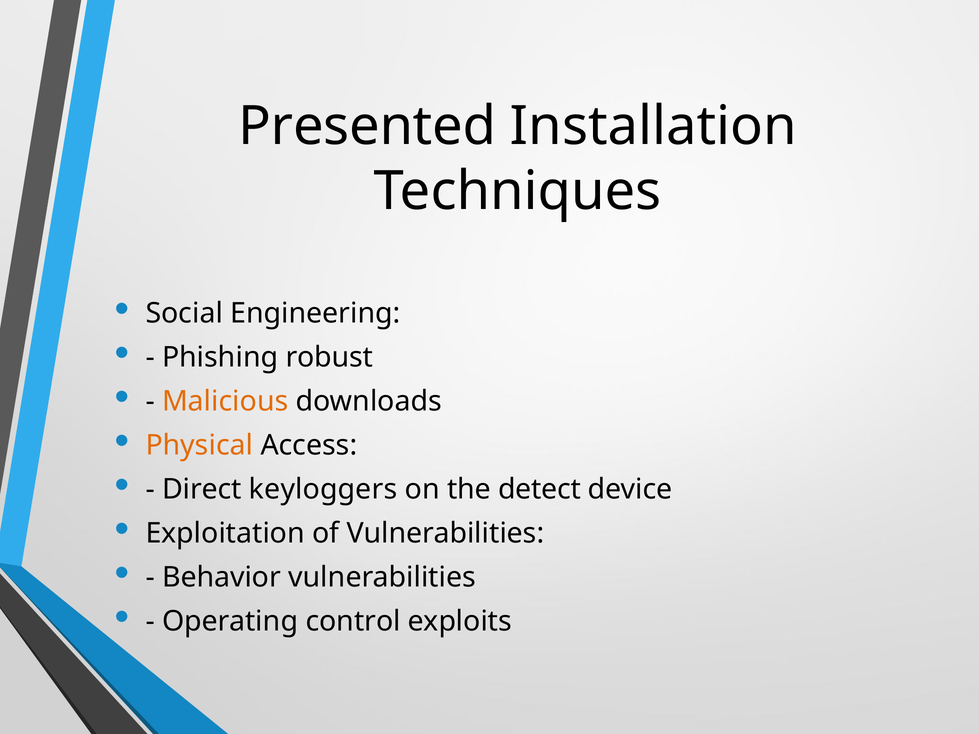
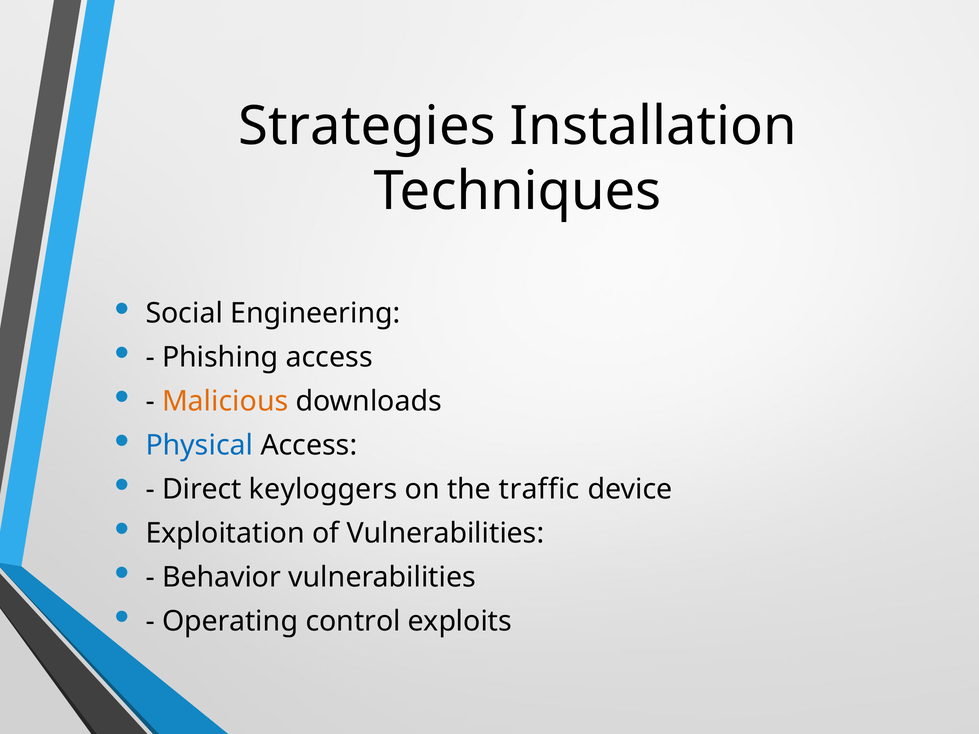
Presented: Presented -> Strategies
Phishing robust: robust -> access
Physical colour: orange -> blue
detect: detect -> traffic
